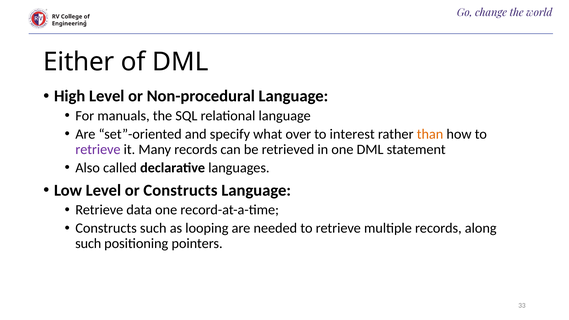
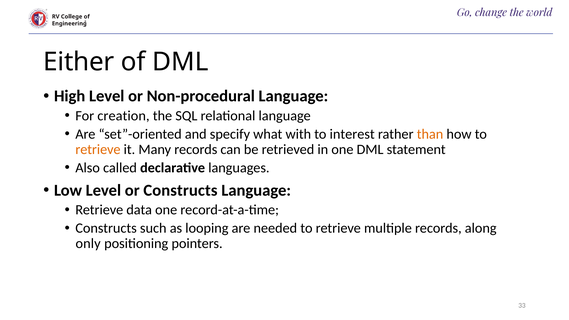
manuals: manuals -> creation
over: over -> with
retrieve at (98, 149) colour: purple -> orange
such at (88, 244): such -> only
